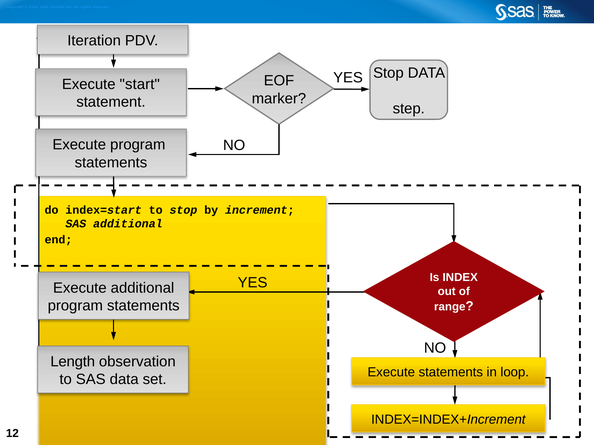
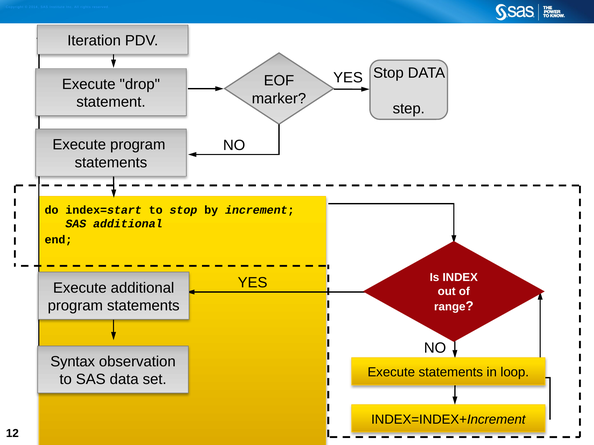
start: start -> drop
Length: Length -> Syntax
